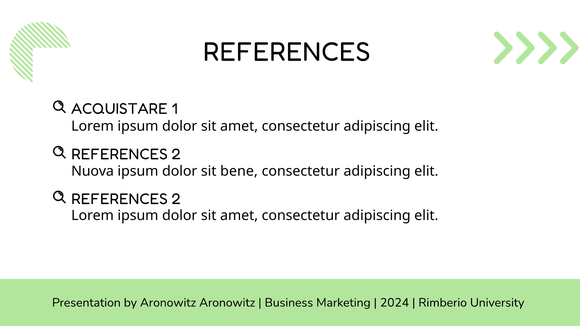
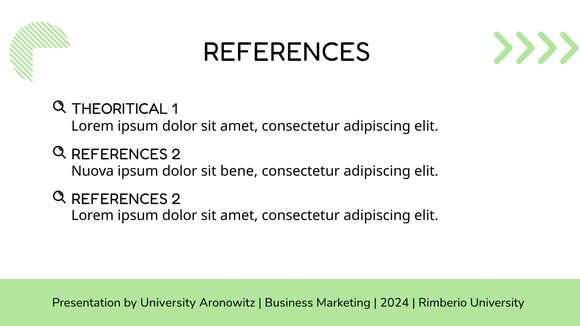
ACQUISTARE: ACQUISTARE -> THEORITICAL
by Aronowitz: Aronowitz -> University
